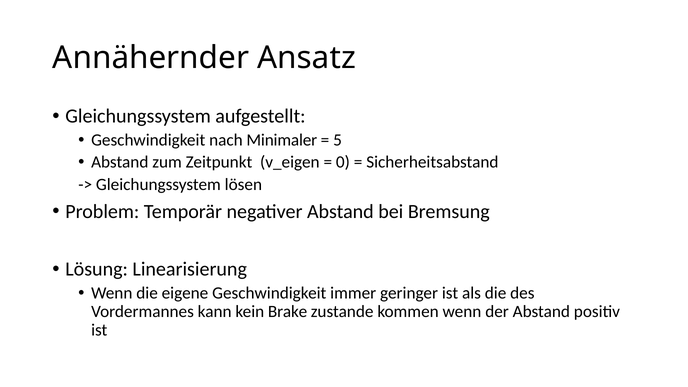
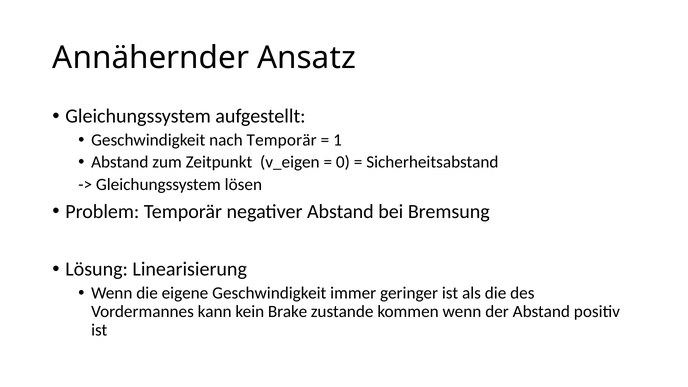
nach Minimaler: Minimaler -> Temporär
5: 5 -> 1
